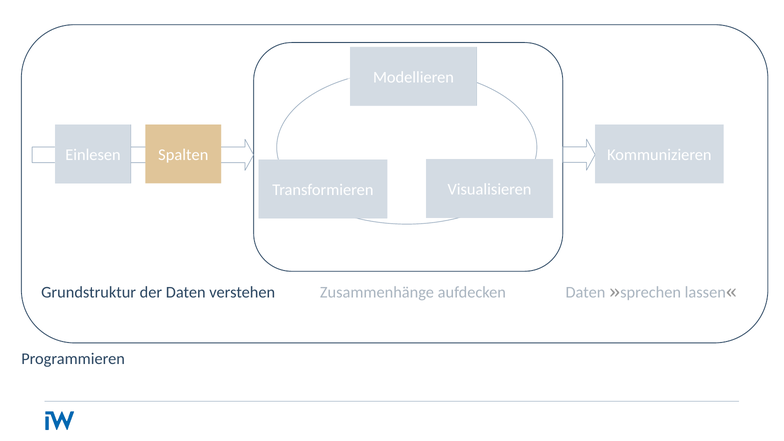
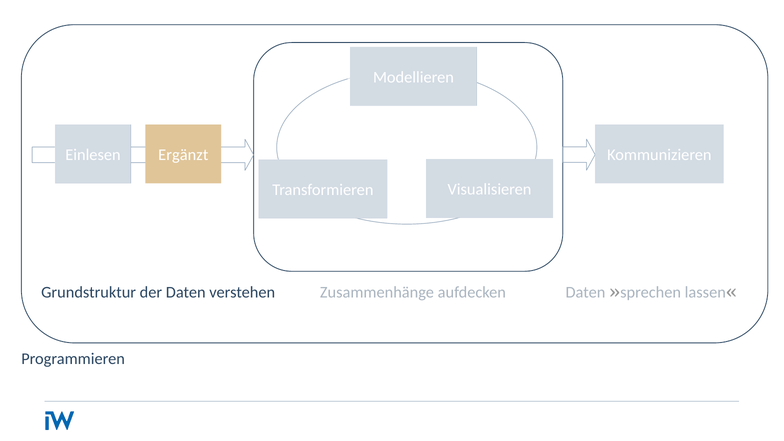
Spalten: Spalten -> Ergänzt
